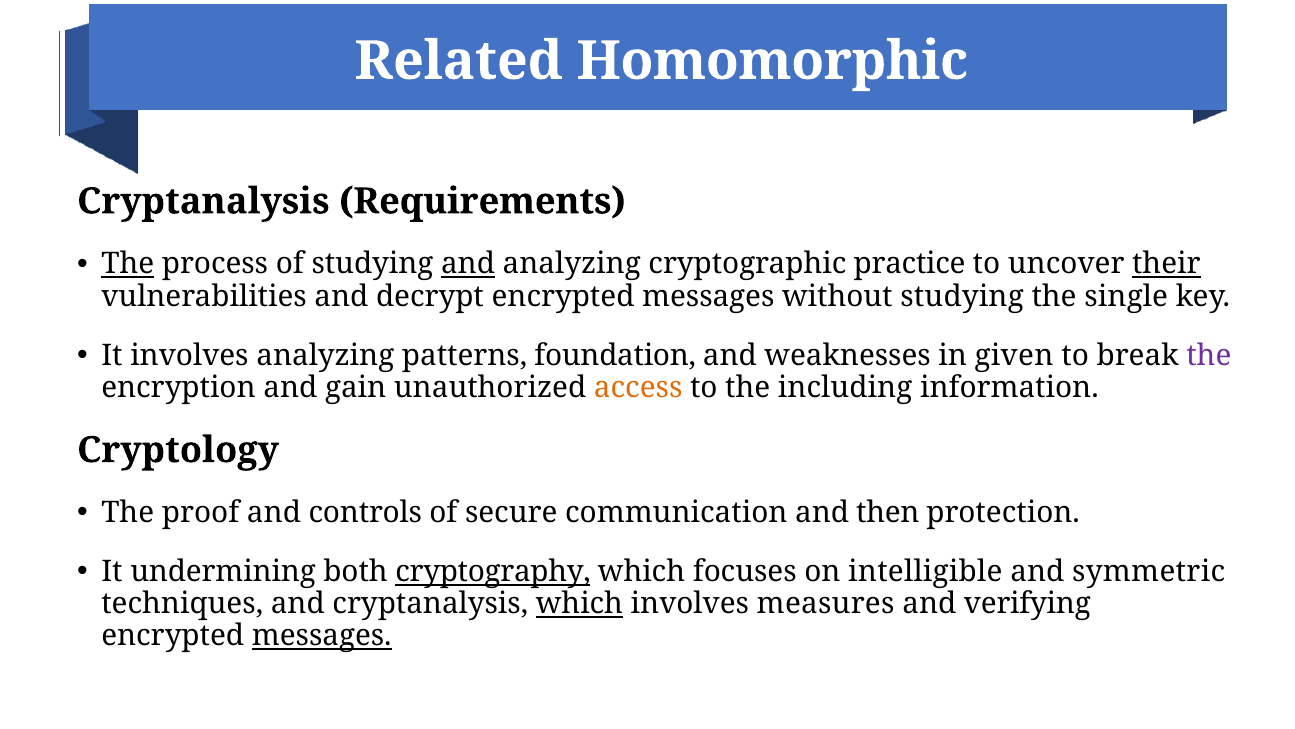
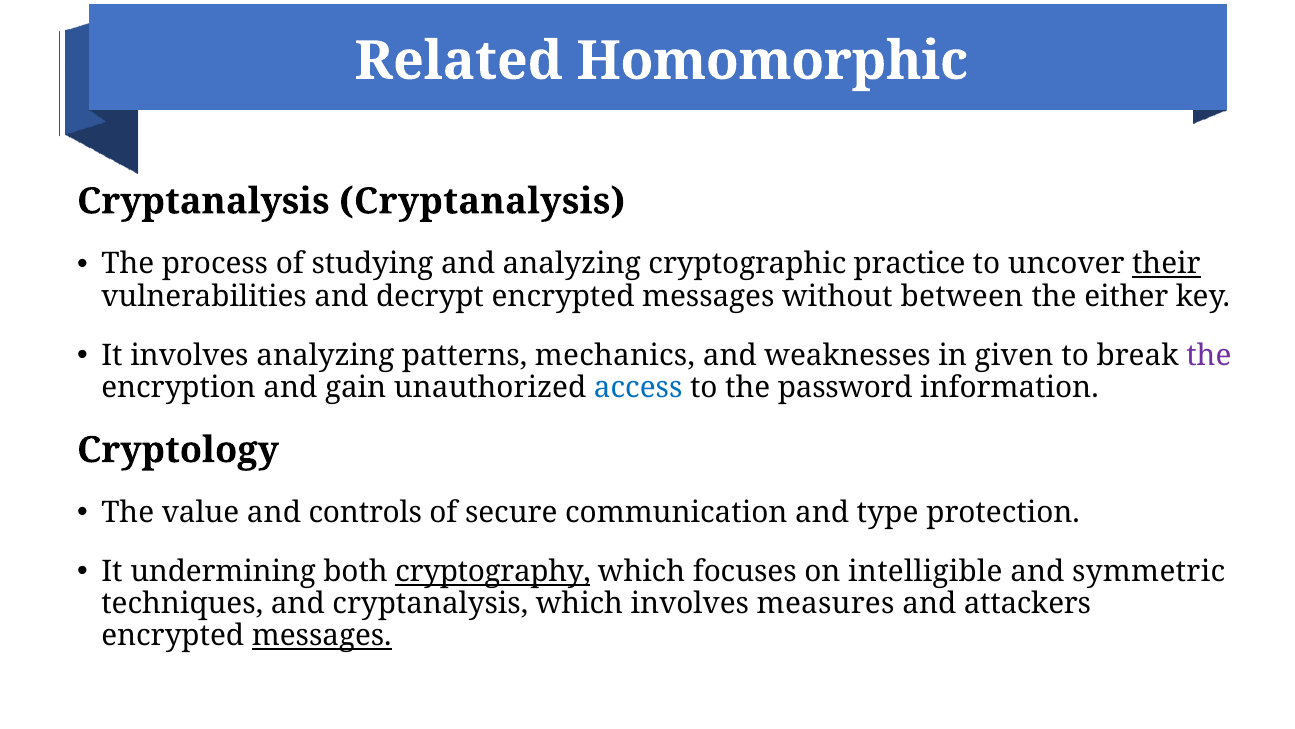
Cryptanalysis Requirements: Requirements -> Cryptanalysis
The at (128, 264) underline: present -> none
and at (468, 264) underline: present -> none
without studying: studying -> between
single: single -> either
foundation: foundation -> mechanics
access colour: orange -> blue
including: including -> password
proof: proof -> value
then: then -> type
which at (580, 604) underline: present -> none
verifying: verifying -> attackers
